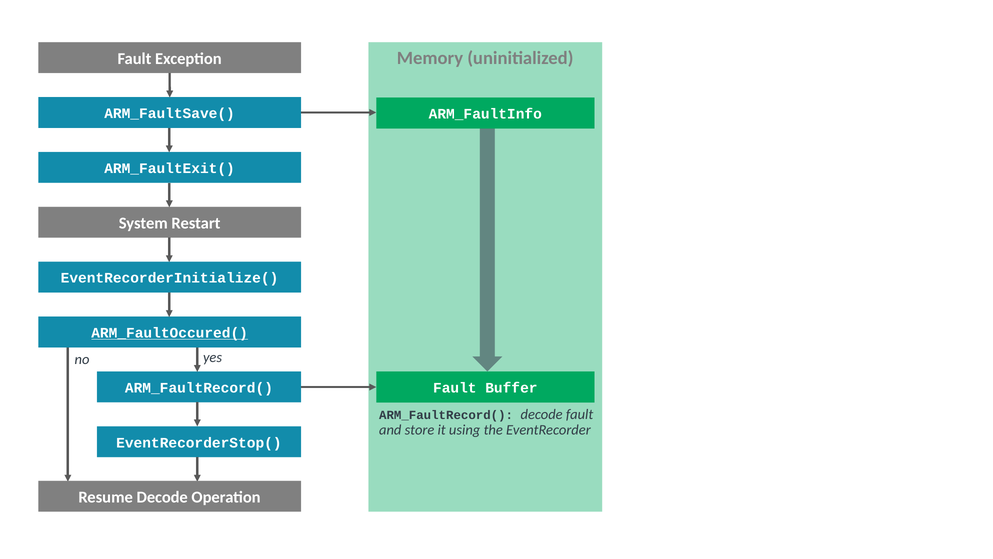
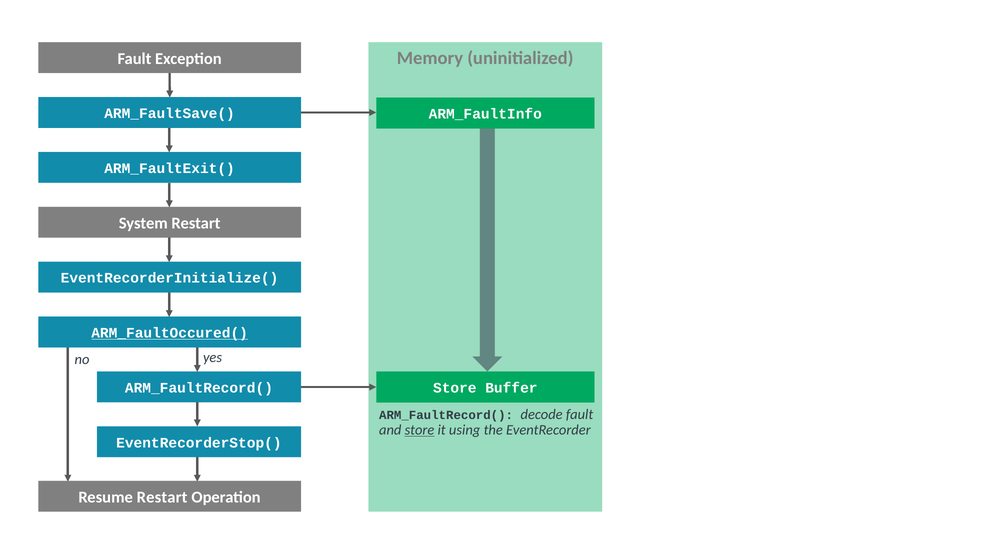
Fault at (455, 388): Fault -> Store
store at (419, 430) underline: none -> present
Resume Decode: Decode -> Restart
